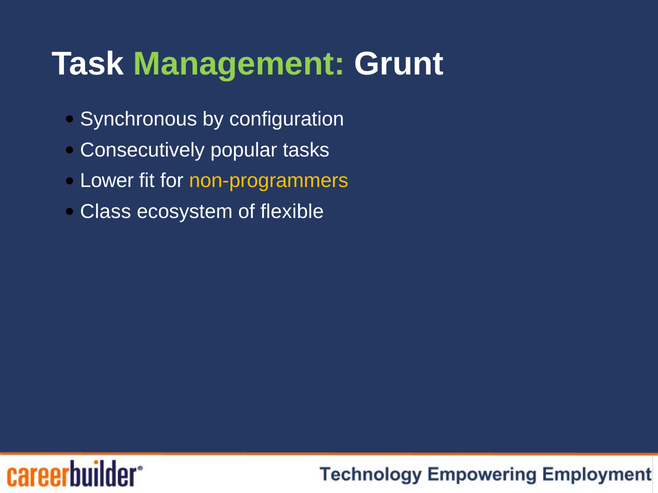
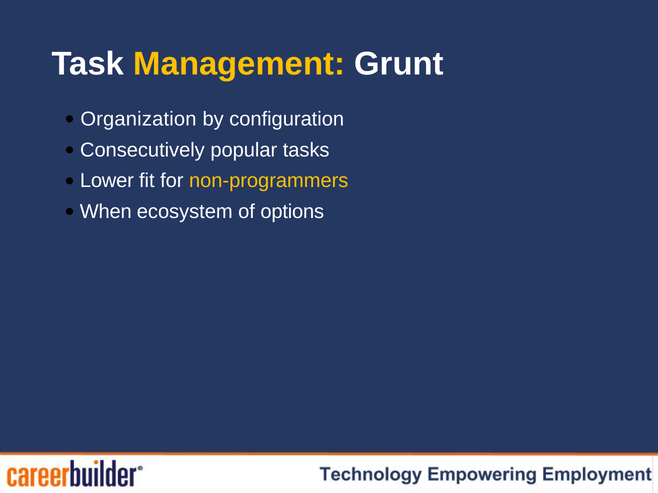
Management colour: light green -> yellow
Synchronous: Synchronous -> Organization
Class: Class -> When
flexible: flexible -> options
